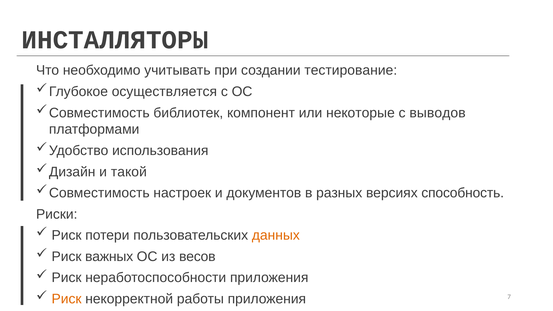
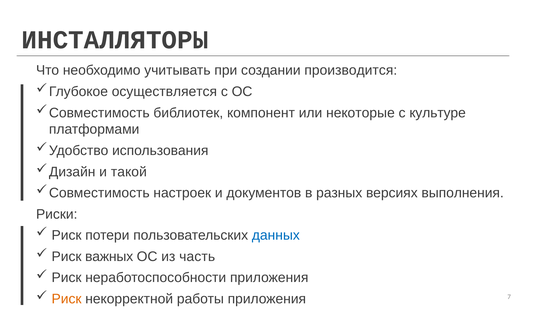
тестирование: тестирование -> производится
выводов: выводов -> культуре
способность: способность -> выполнения
данных colour: orange -> blue
весов: весов -> часть
